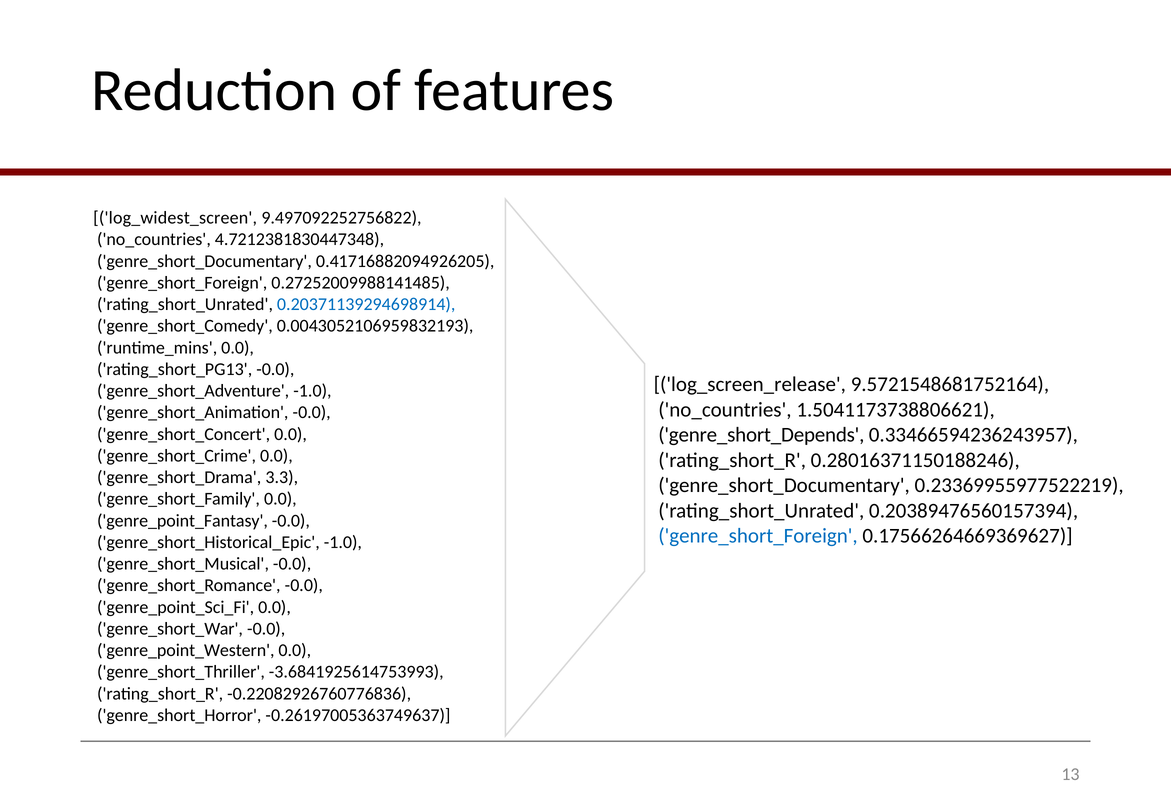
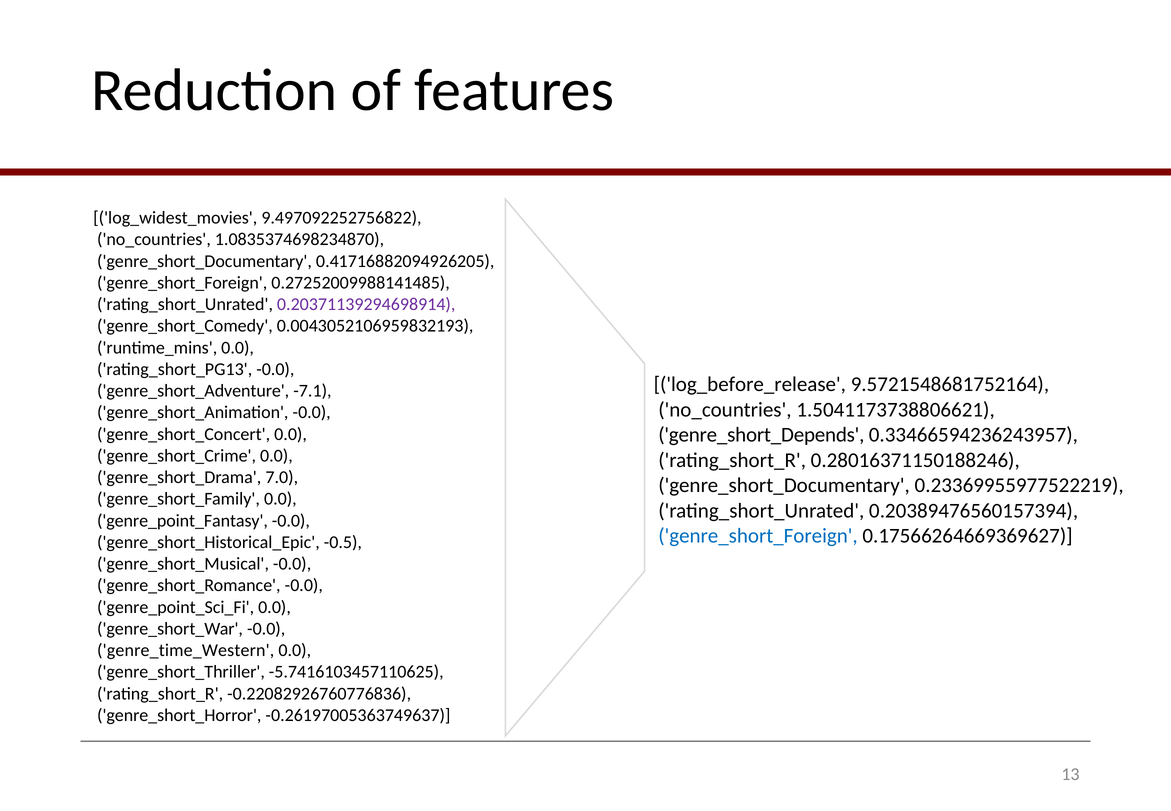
log_widest_screen: log_widest_screen -> log_widest_movies
4.7212381830447348: 4.7212381830447348 -> 1.0835374698234870
0.20371139294698914 colour: blue -> purple
log_screen_release: log_screen_release -> log_before_release
genre_short_Adventure -1.0: -1.0 -> -7.1
3.3: 3.3 -> 7.0
genre_short_Historical_Epic -1.0: -1.0 -> -0.5
genre_point_Western: genre_point_Western -> genre_time_Western
-3.6841925614753993: -3.6841925614753993 -> -5.7416103457110625
